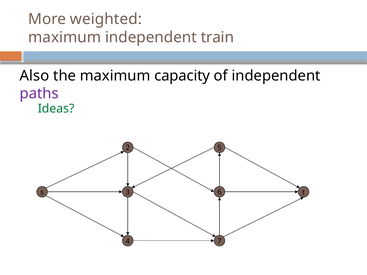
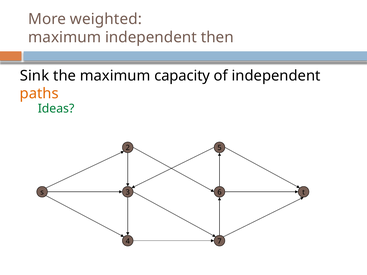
train: train -> then
Also: Also -> Sink
paths colour: purple -> orange
